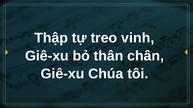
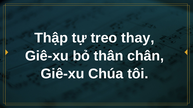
vinh: vinh -> thay
